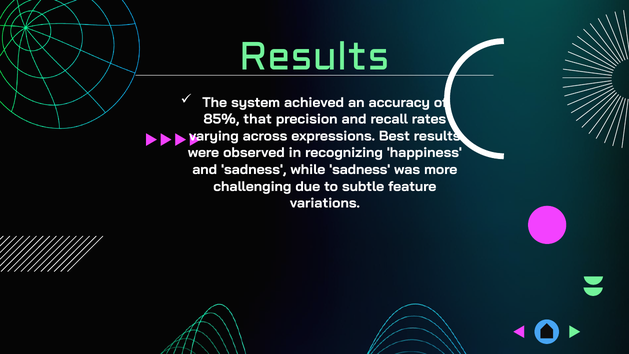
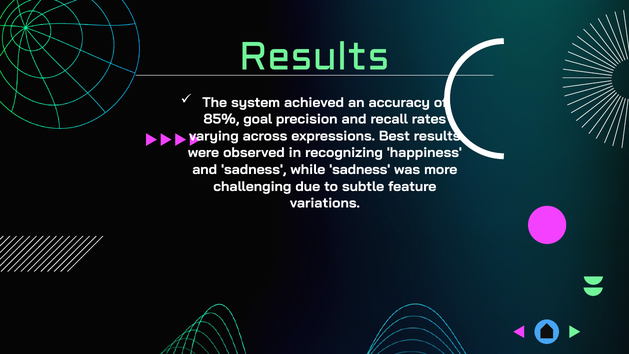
that: that -> goal
